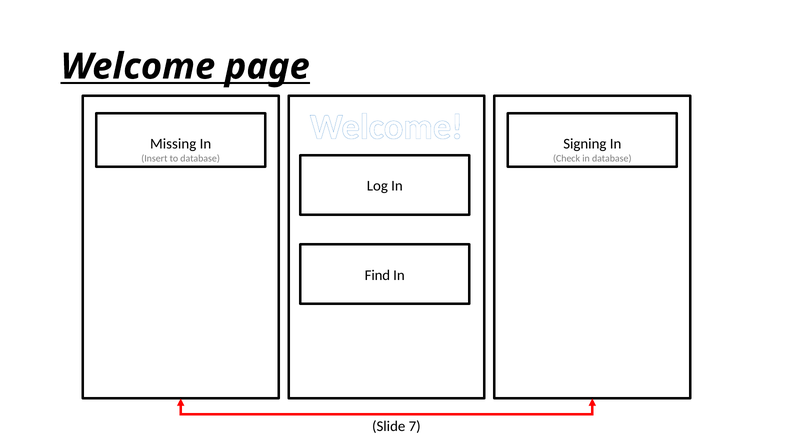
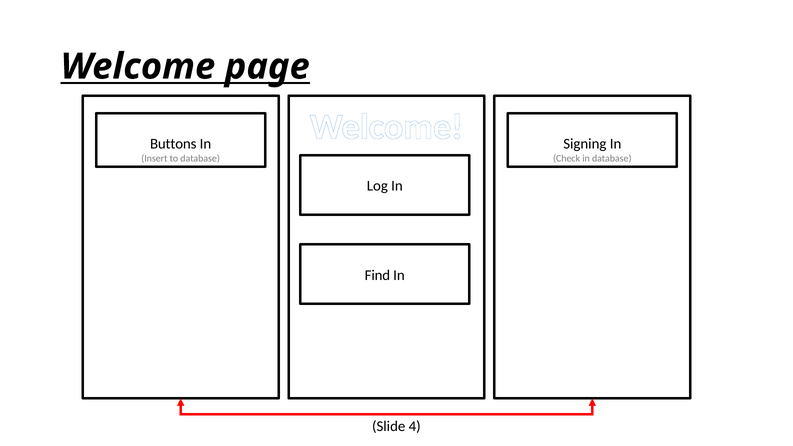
Missing: Missing -> Buttons
7: 7 -> 4
